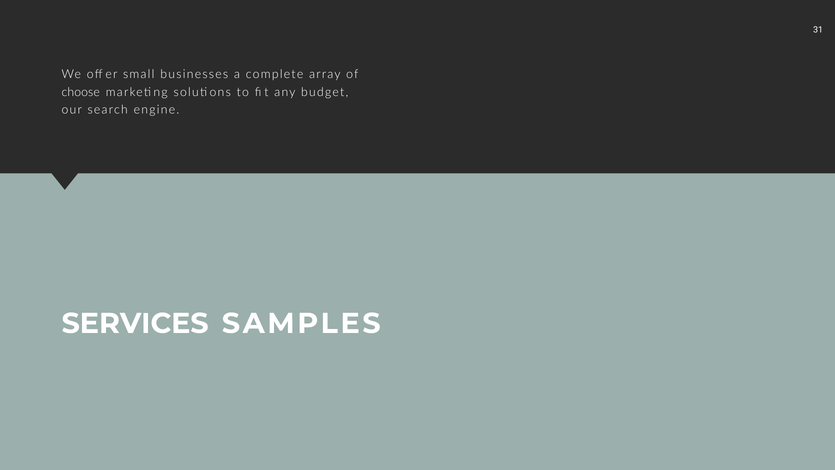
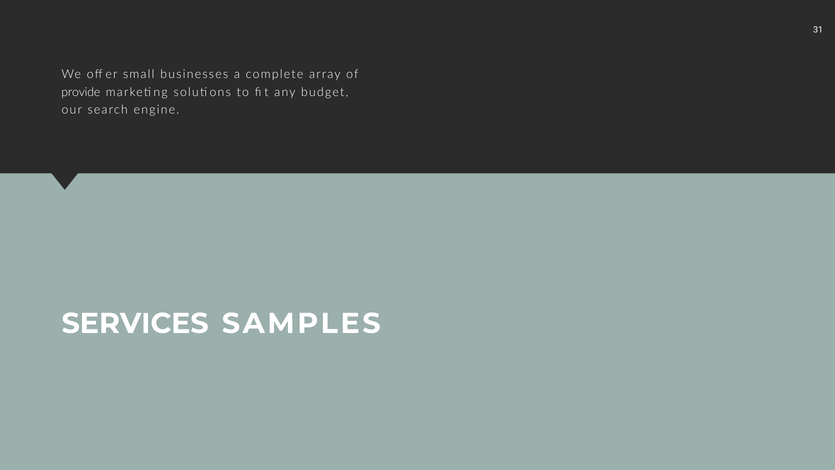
choose: choose -> provide
